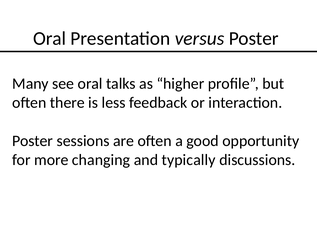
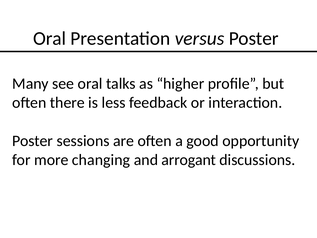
typically: typically -> arrogant
